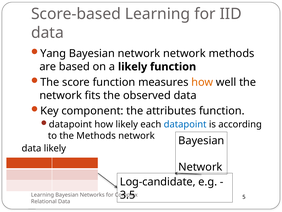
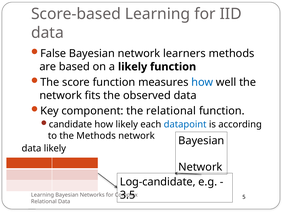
Yang: Yang -> False
network network: network -> learners
how at (202, 82) colour: orange -> blue
the attributes: attributes -> relational
datapoint at (70, 124): datapoint -> candidate
